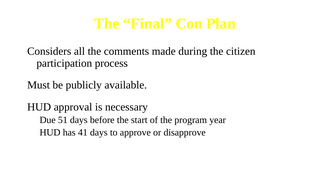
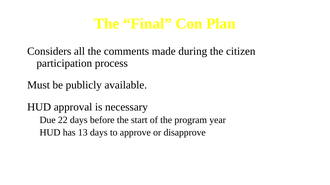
51: 51 -> 22
41: 41 -> 13
